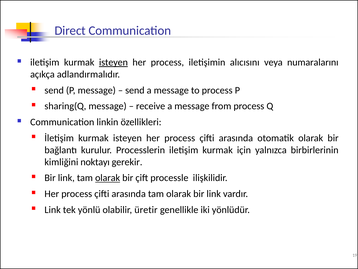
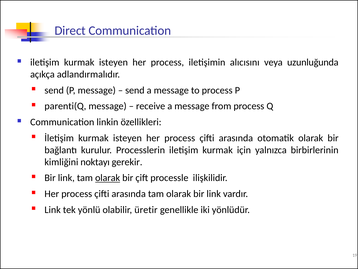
isteyen at (113, 62) underline: present -> none
numaralarını: numaralarını -> uzunluğunda
sharing(Q: sharing(Q -> parenti(Q
